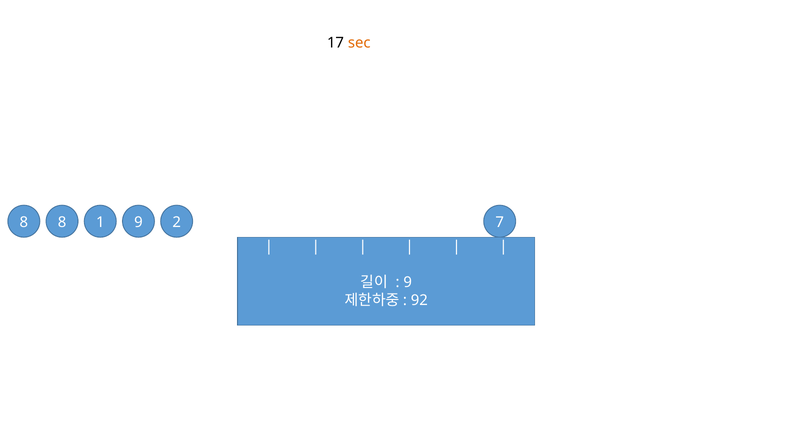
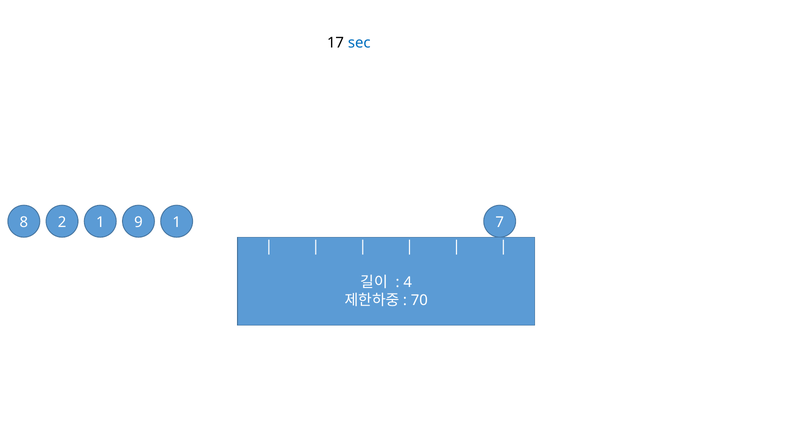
sec colour: orange -> blue
8 8: 8 -> 2
9 2: 2 -> 1
9 at (408, 282): 9 -> 4
92: 92 -> 70
